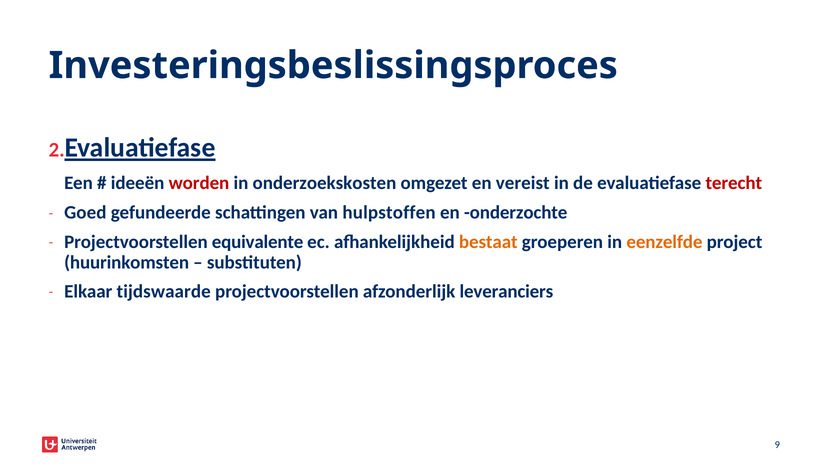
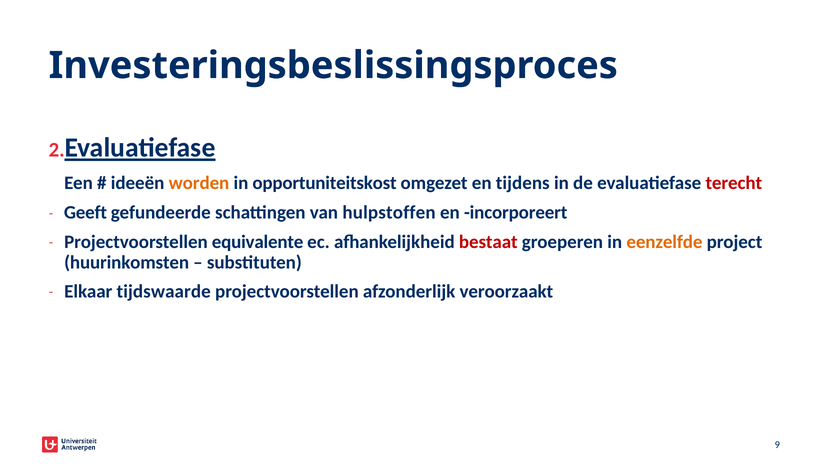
worden colour: red -> orange
onderzoekskosten: onderzoekskosten -> opportuniteitskost
vereist: vereist -> tijdens
Goed: Goed -> Geeft
onderzochte: onderzochte -> incorporeert
bestaat colour: orange -> red
leveranciers: leveranciers -> veroorzaakt
